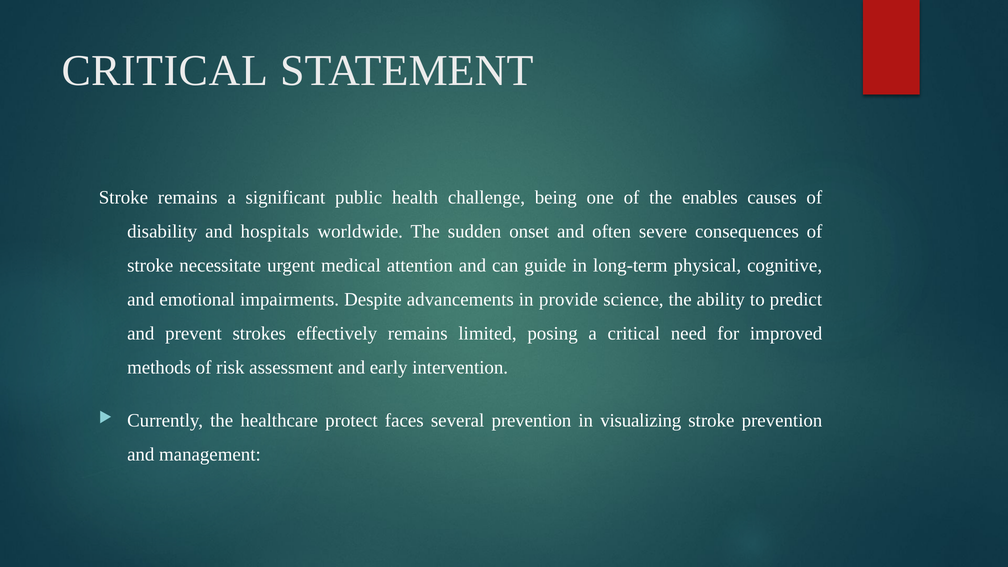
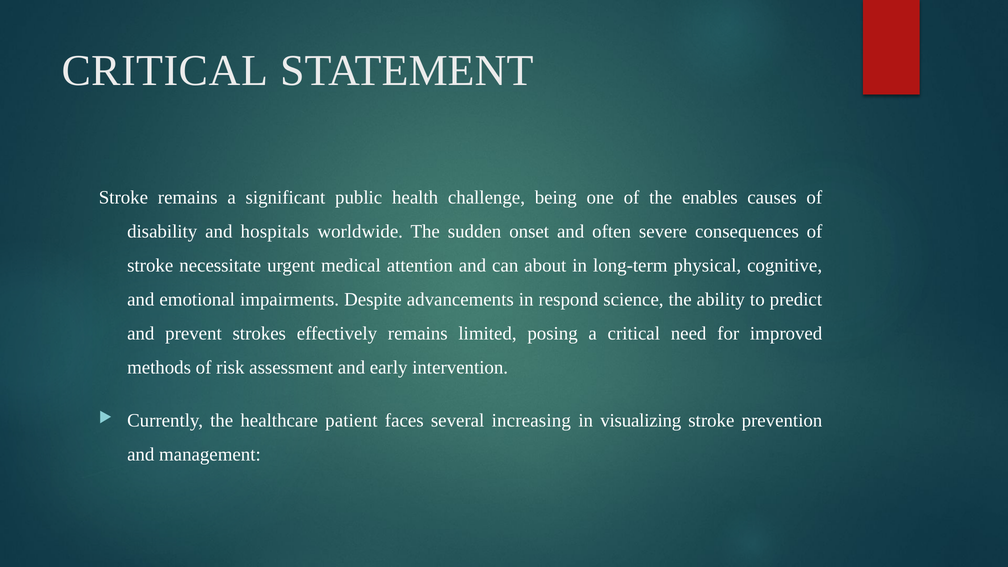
guide: guide -> about
provide: provide -> respond
protect: protect -> patient
several prevention: prevention -> increasing
